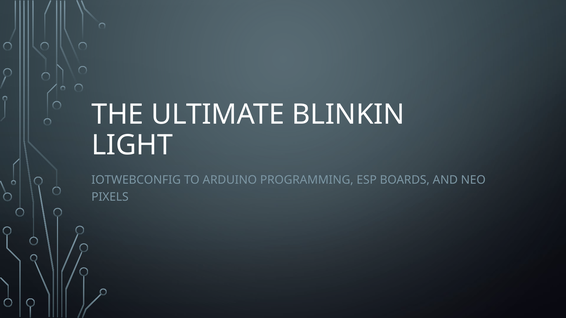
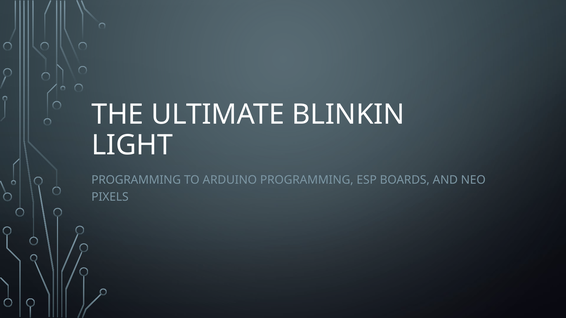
IOTWEBCONFIG at (136, 180): IOTWEBCONFIG -> PROGRAMMING
